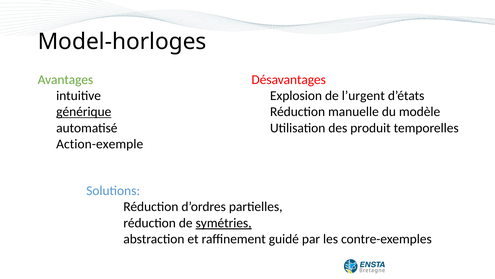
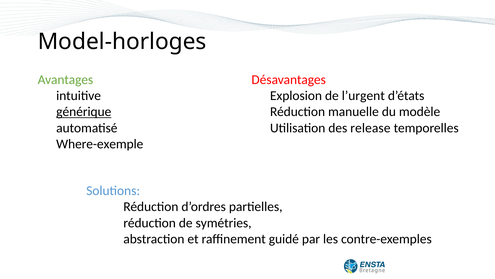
produit: produit -> release
Action-exemple: Action-exemple -> Where-exemple
symétries underline: present -> none
